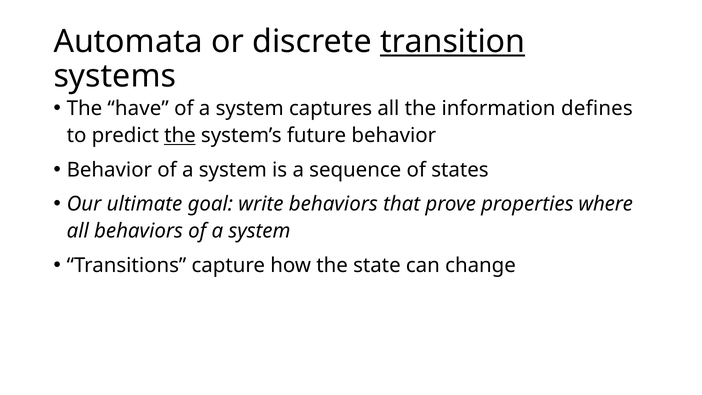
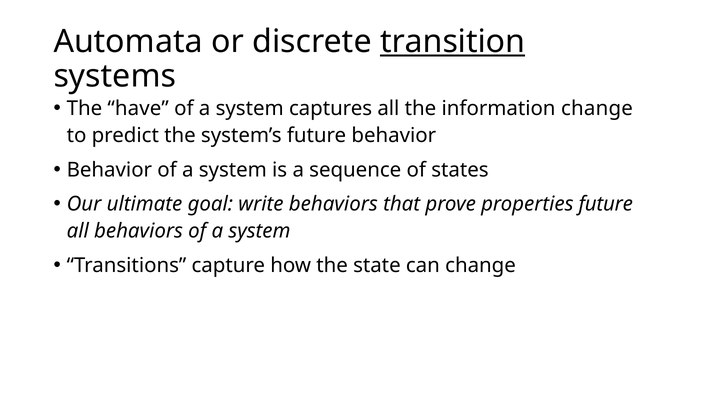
information defines: defines -> change
the at (180, 136) underline: present -> none
properties where: where -> future
